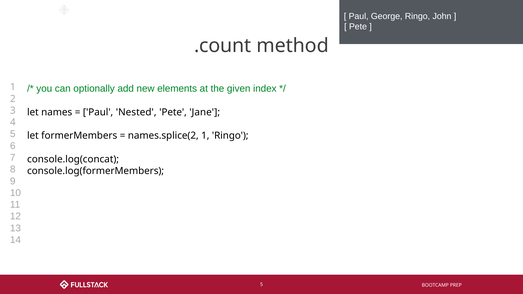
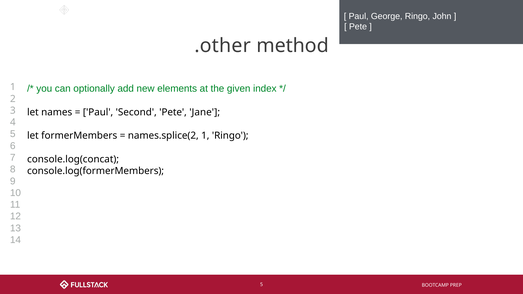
.count: .count -> .other
Nested: Nested -> Second
